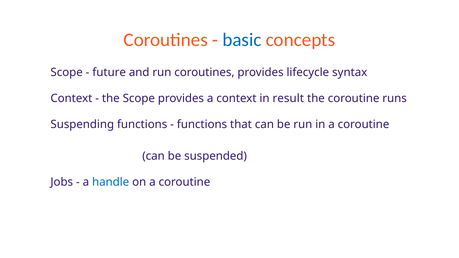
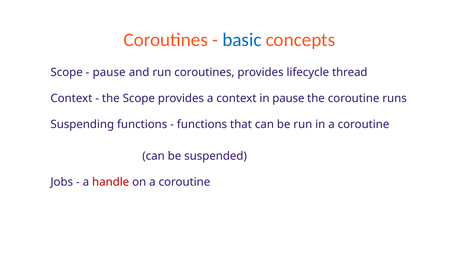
future at (109, 73): future -> pause
syntax: syntax -> thread
in result: result -> pause
handle colour: blue -> red
